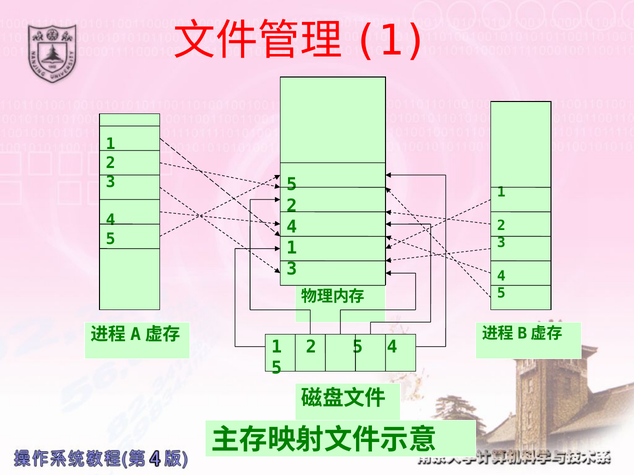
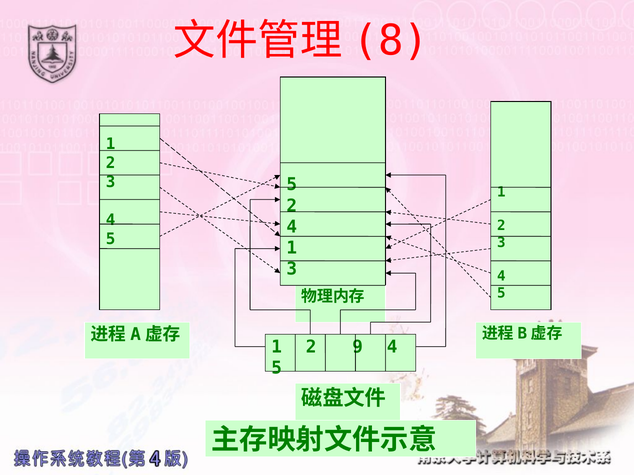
1 at (391, 41): 1 -> 8
2 5: 5 -> 9
